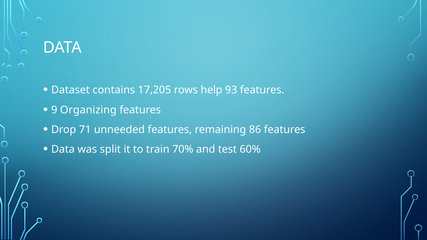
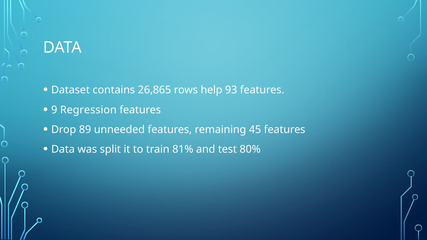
17,205: 17,205 -> 26,865
Organizing: Organizing -> Regression
71: 71 -> 89
86: 86 -> 45
70%: 70% -> 81%
60%: 60% -> 80%
